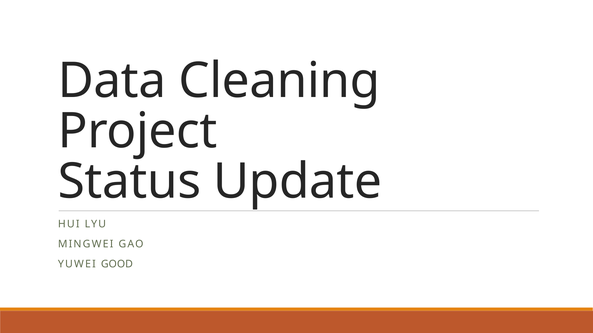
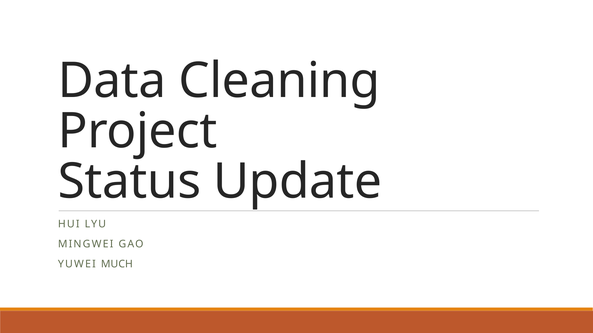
GOOD: GOOD -> MUCH
